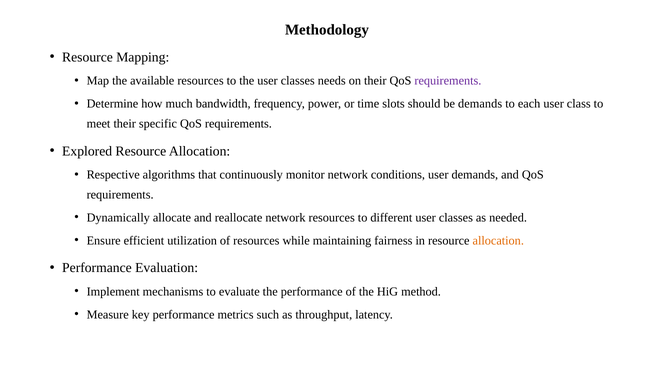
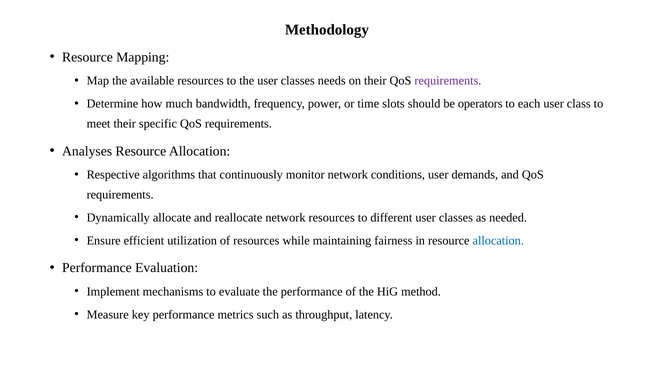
be demands: demands -> operators
Explored: Explored -> Analyses
allocation at (498, 240) colour: orange -> blue
